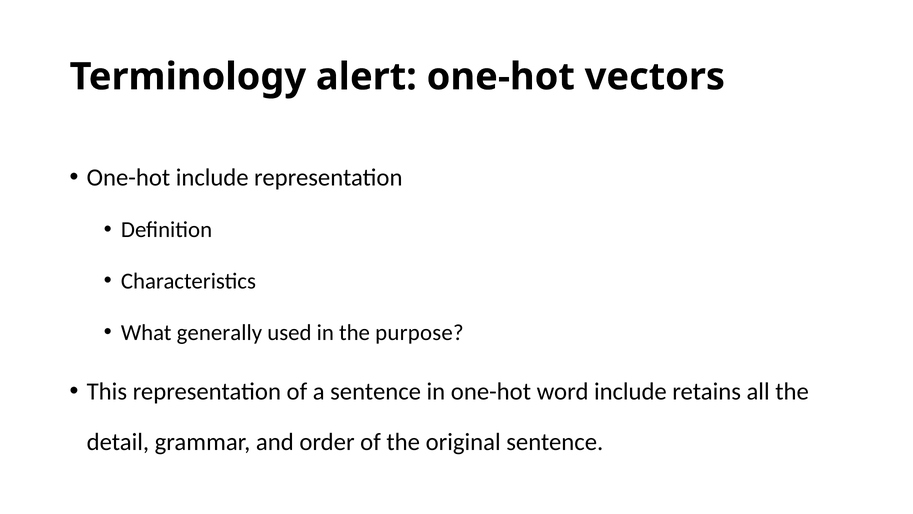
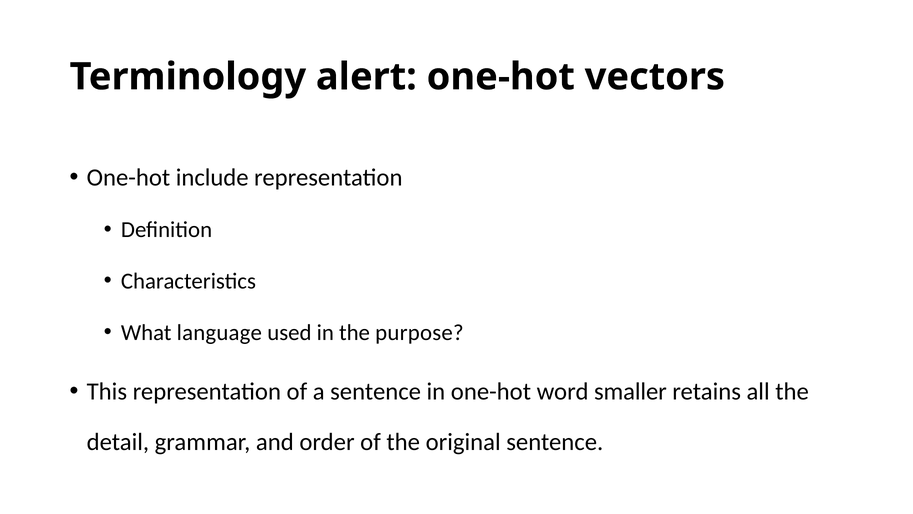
generally: generally -> language
word include: include -> smaller
